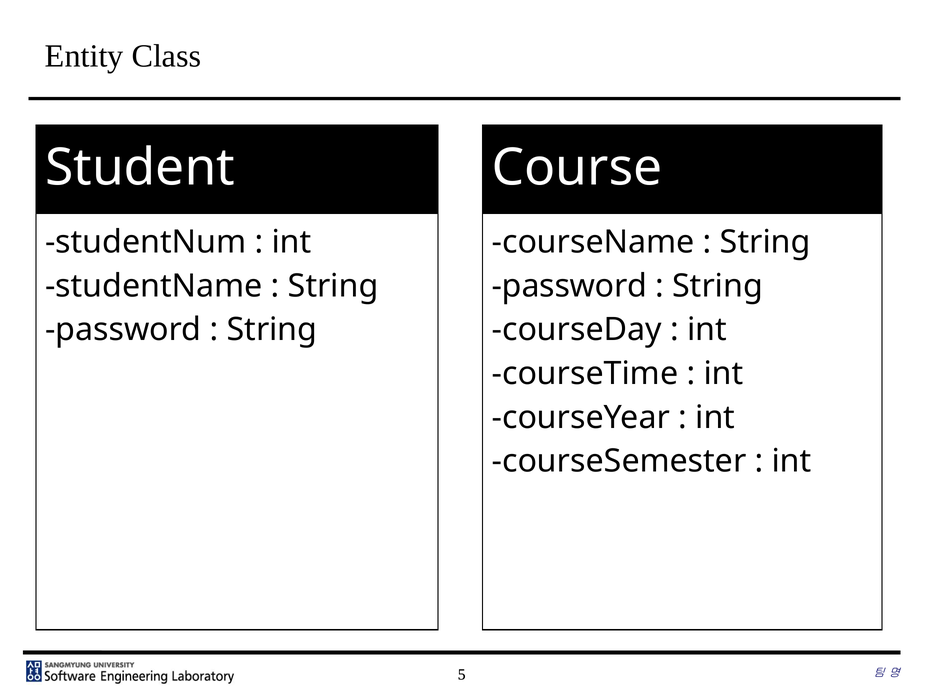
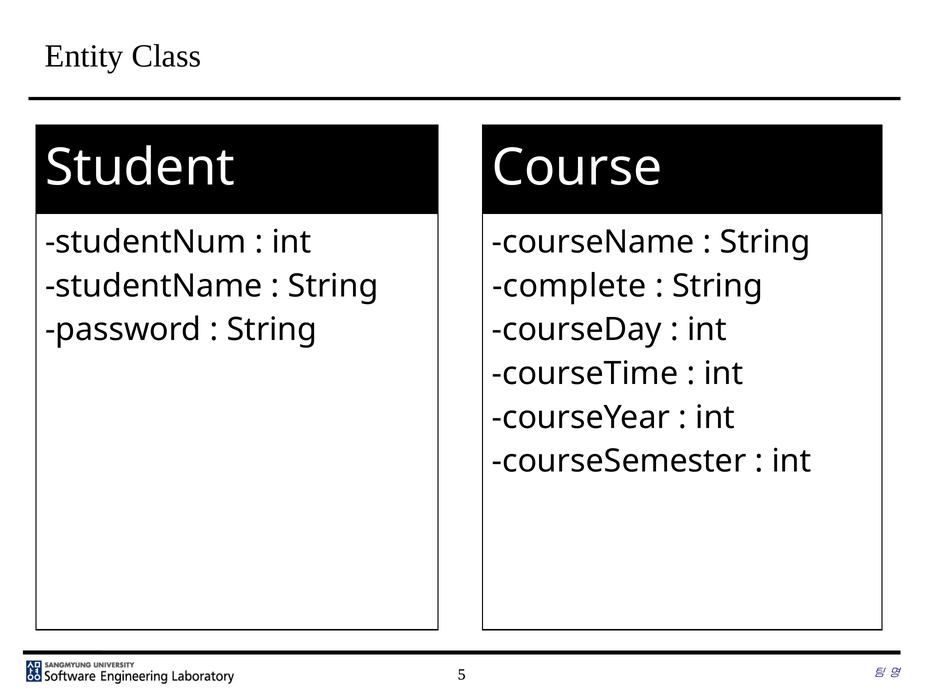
password at (569, 286): password -> complete
